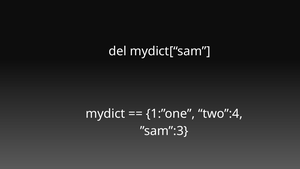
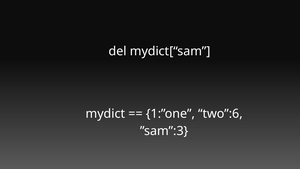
two”:4: two”:4 -> two”:6
